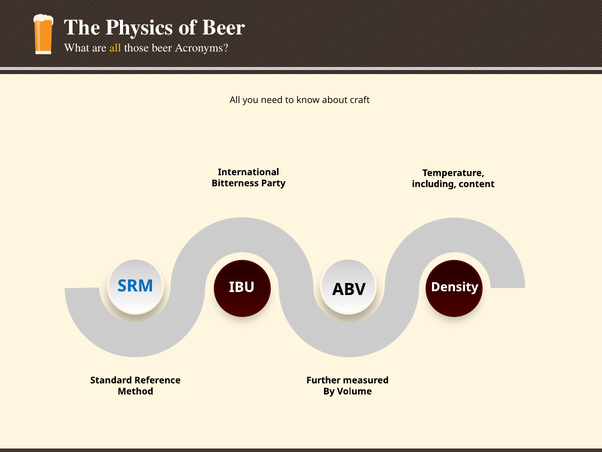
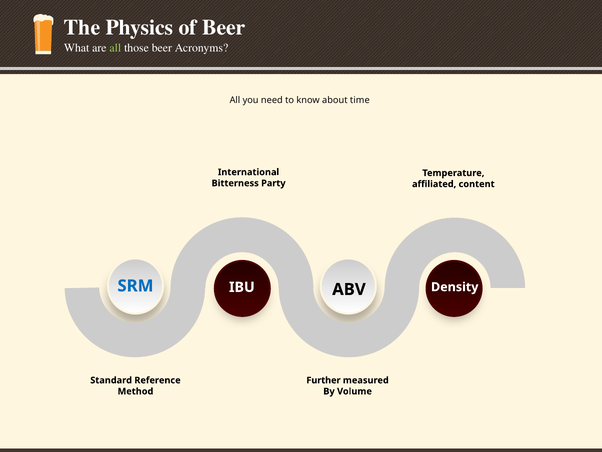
all at (115, 48) colour: yellow -> light green
craft: craft -> time
including: including -> affiliated
